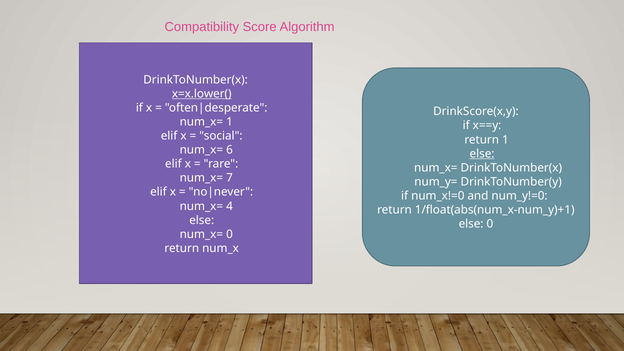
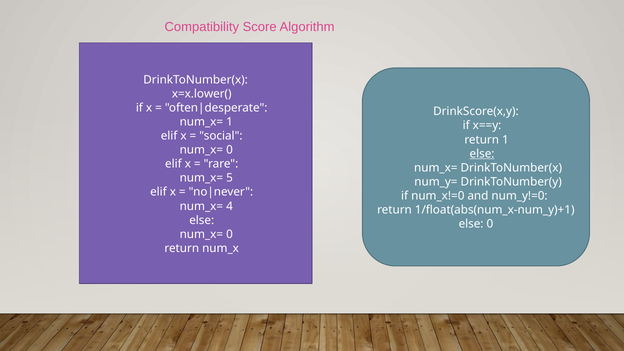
x=x.lower( underline: present -> none
6 at (230, 150): 6 -> 0
7: 7 -> 5
